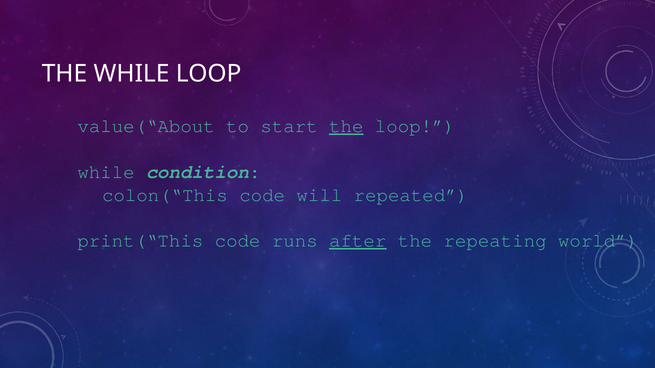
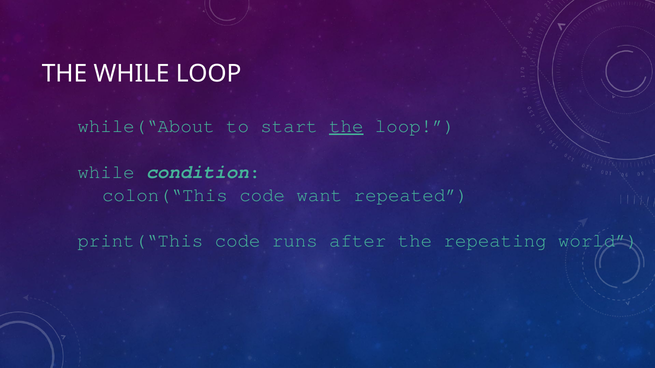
value(“About: value(“About -> while(“About
will: will -> want
after underline: present -> none
